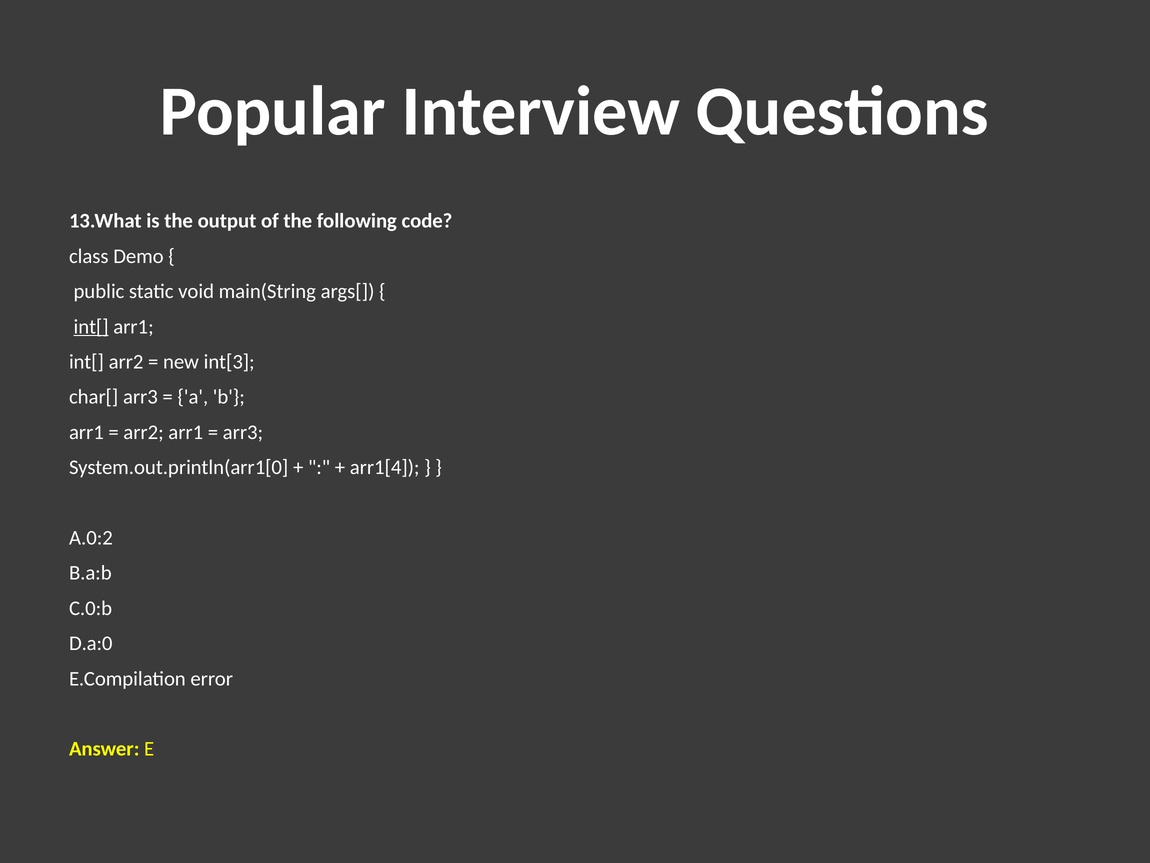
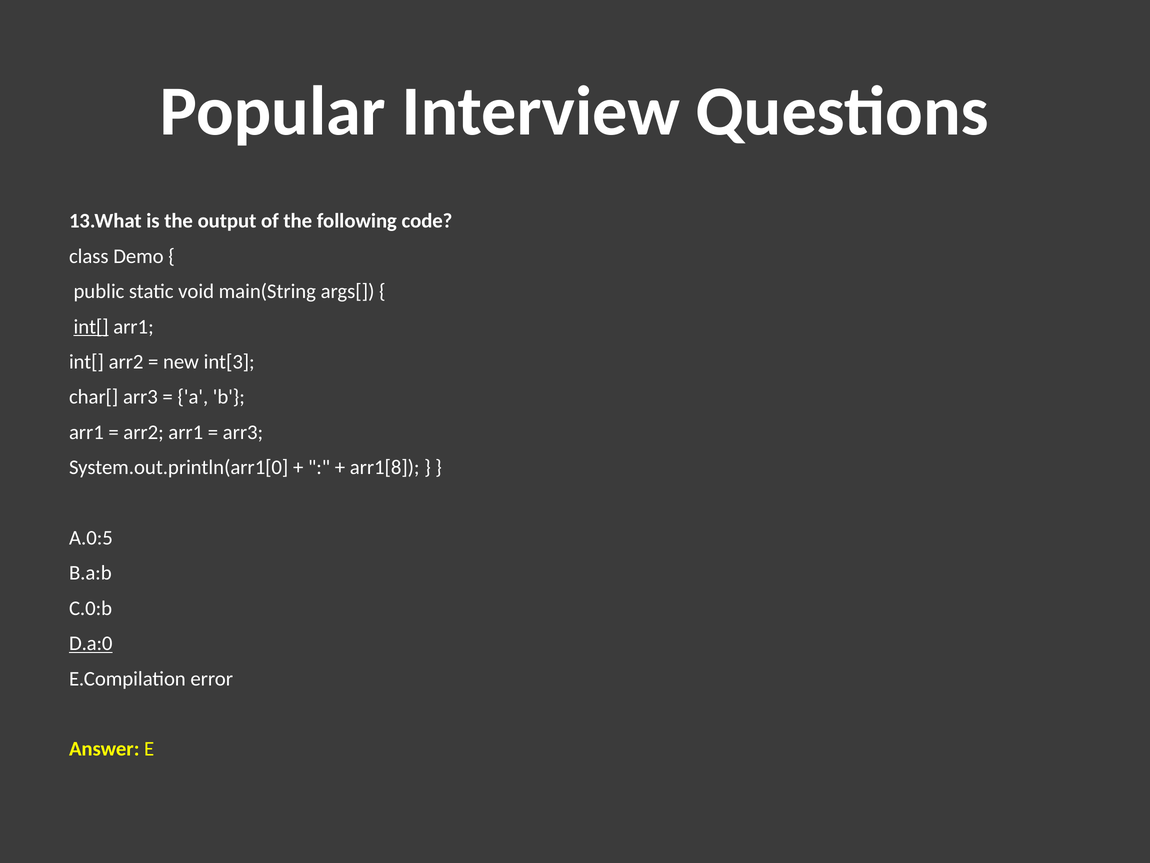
arr1[4: arr1[4 -> arr1[8
A.0:2: A.0:2 -> A.0:5
D.a:0 underline: none -> present
